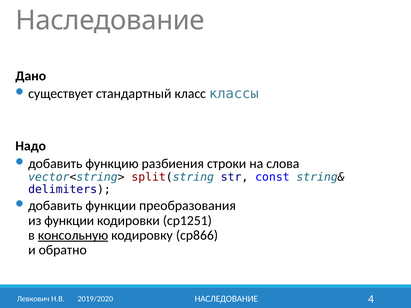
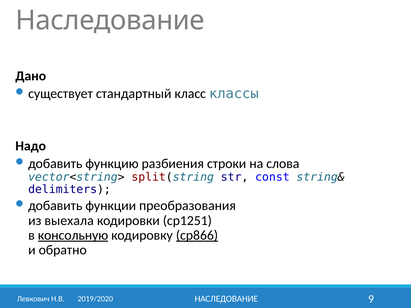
из функции: функции -> выехала
cp866 underline: none -> present
4: 4 -> 9
